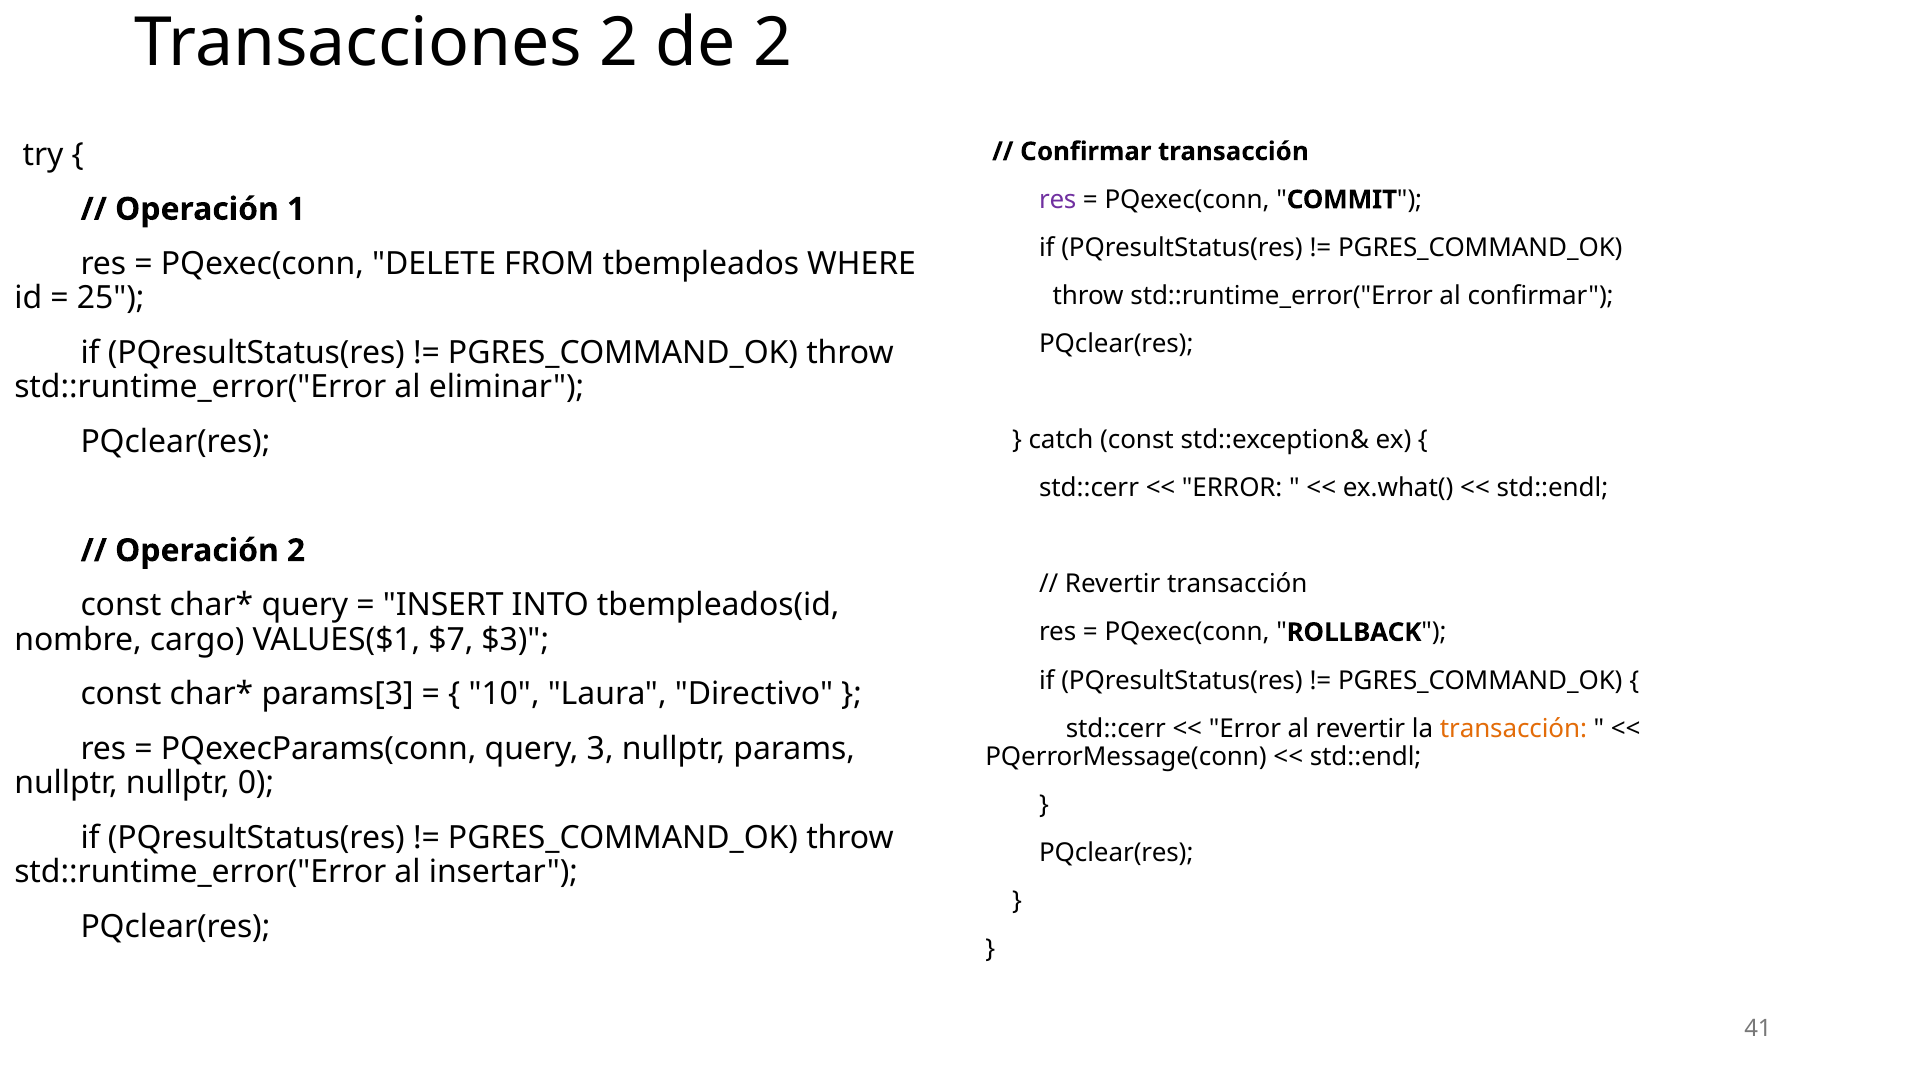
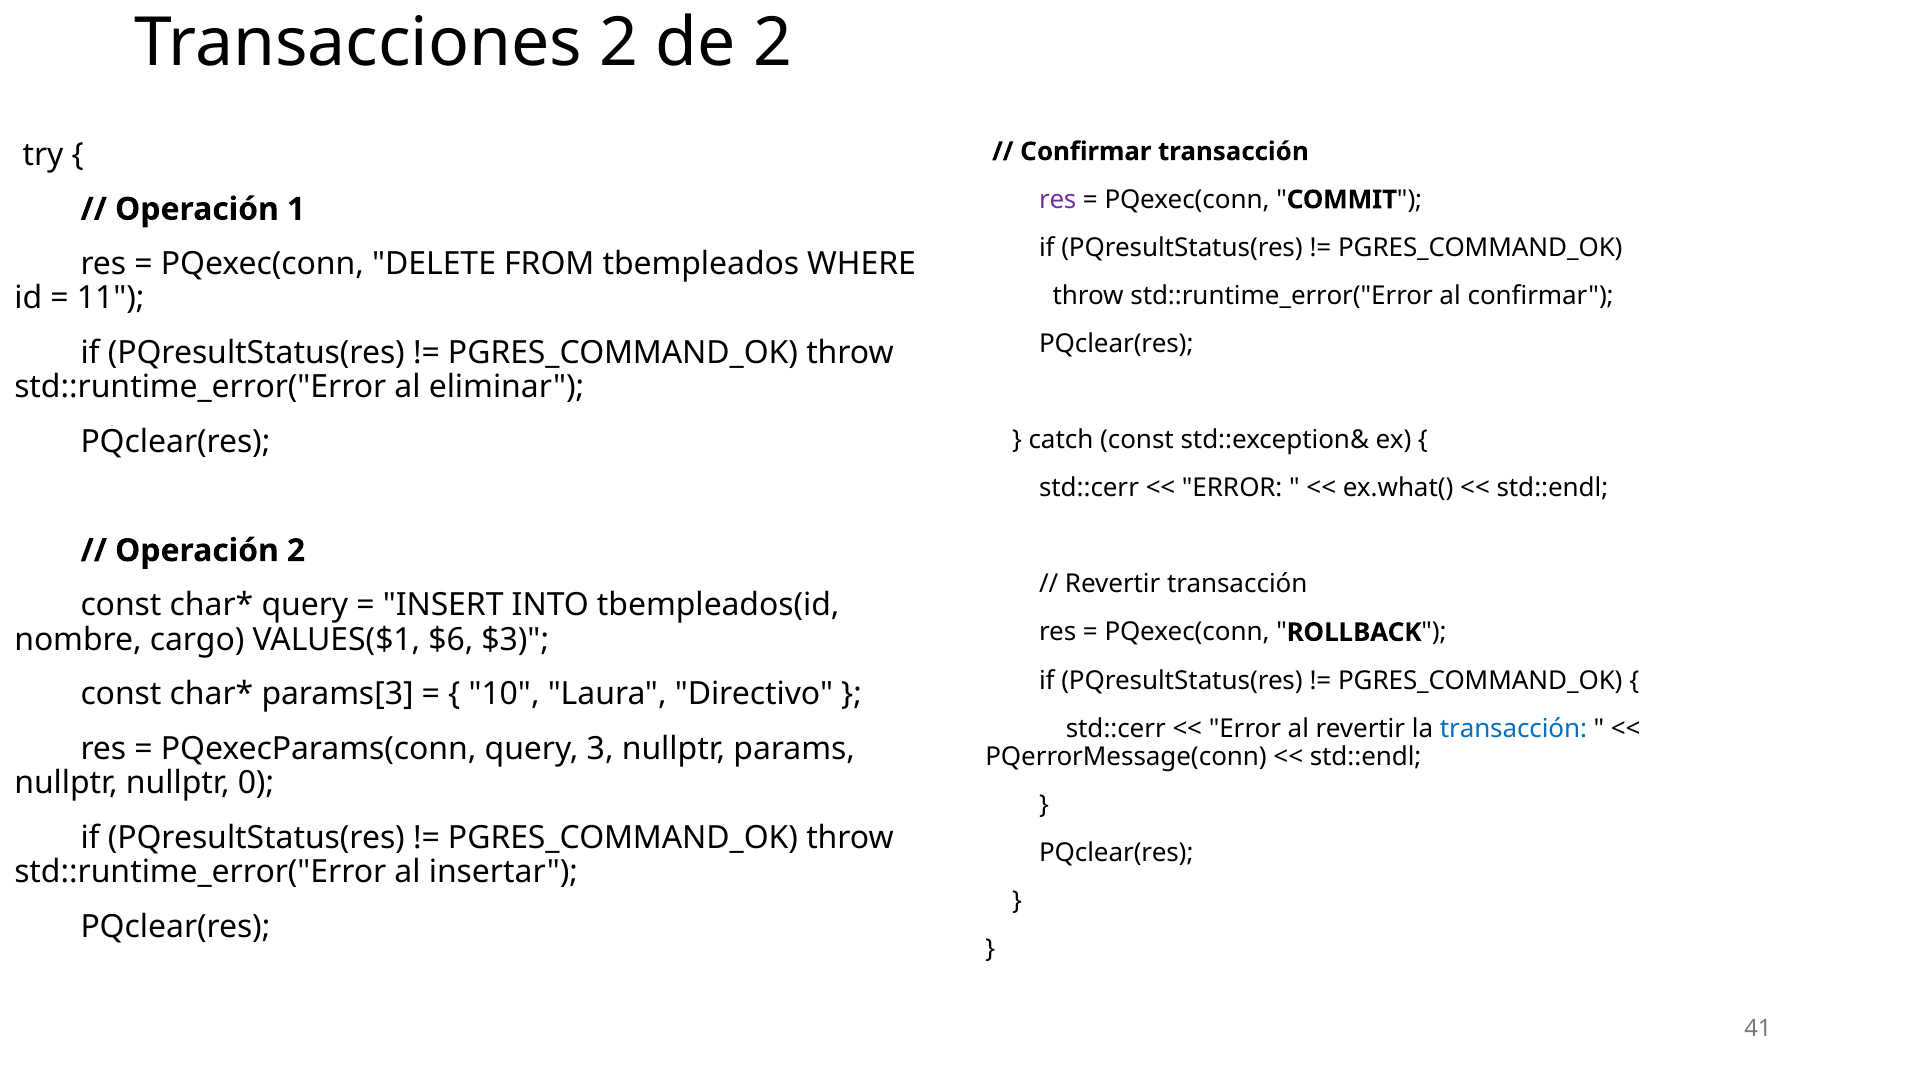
25: 25 -> 11
$7: $7 -> $6
transacción at (1513, 728) colour: orange -> blue
